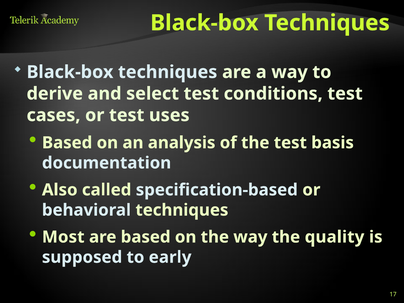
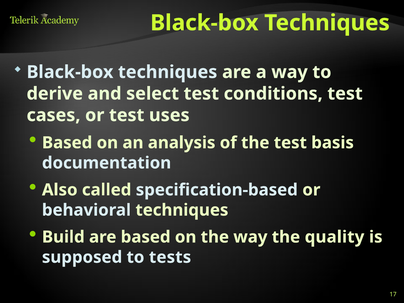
Most: Most -> Build
early: early -> tests
